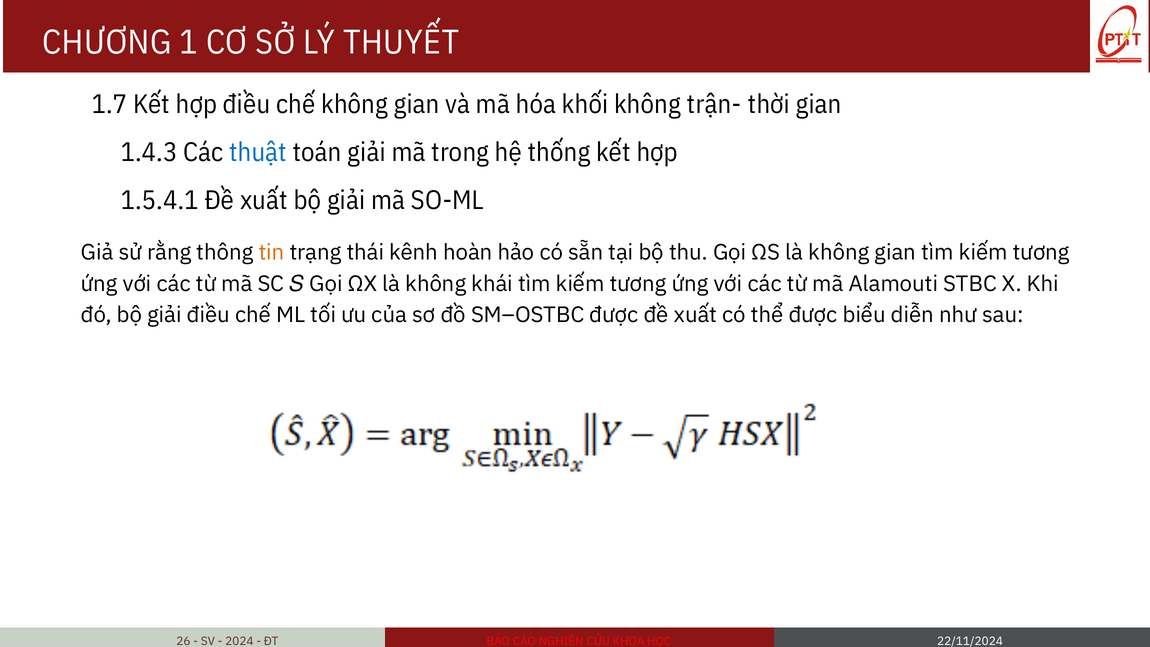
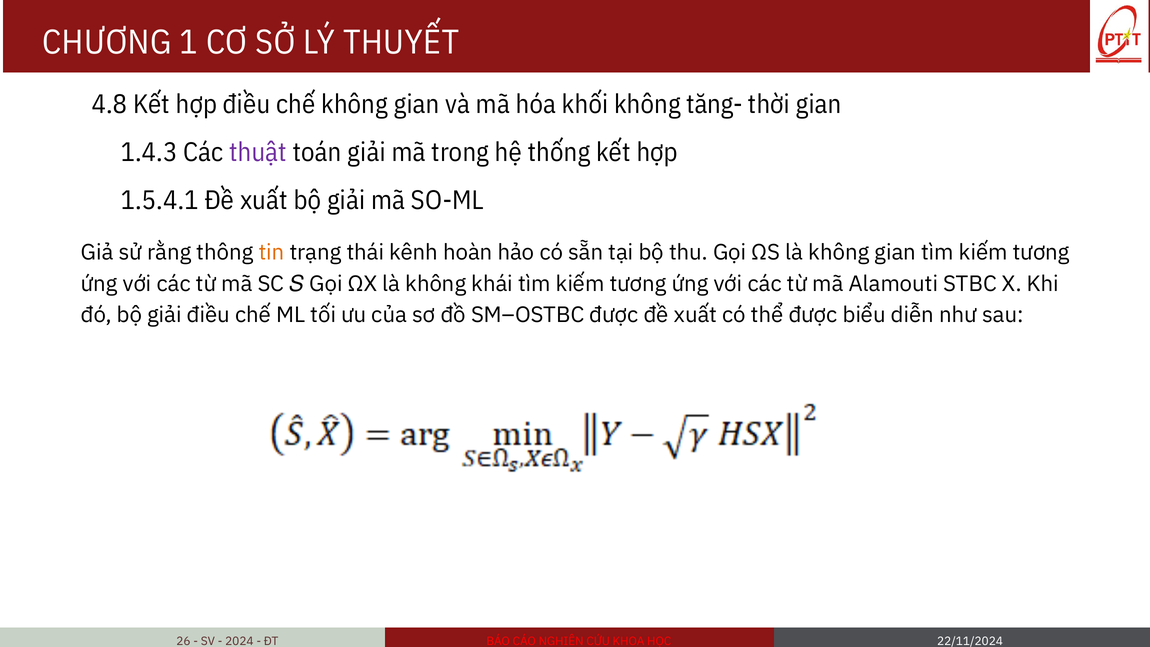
1.7: 1.7 -> 4.8
trận-: trận- -> tăng-
thuật colour: blue -> purple
